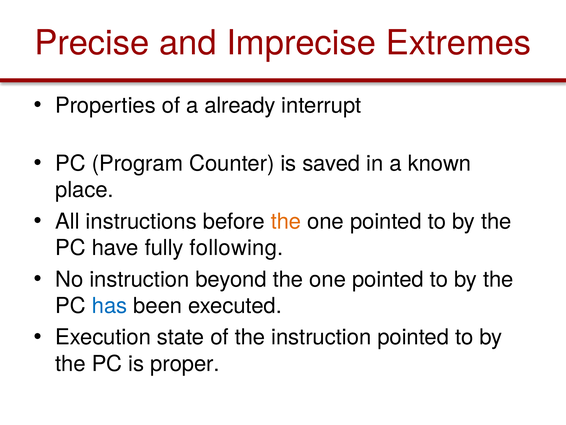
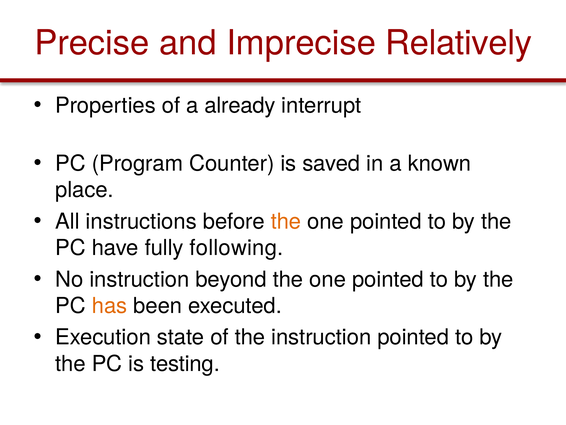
Extremes: Extremes -> Relatively
has colour: blue -> orange
proper: proper -> testing
